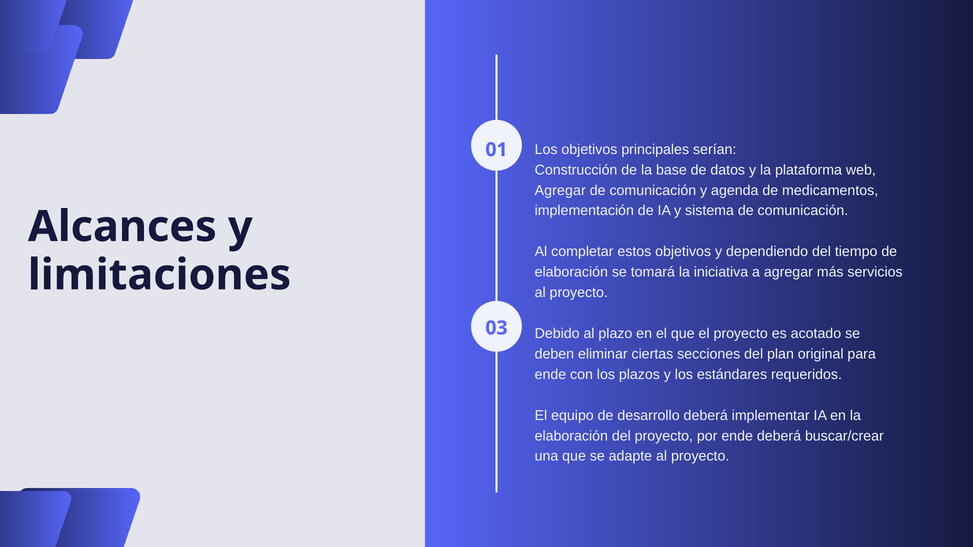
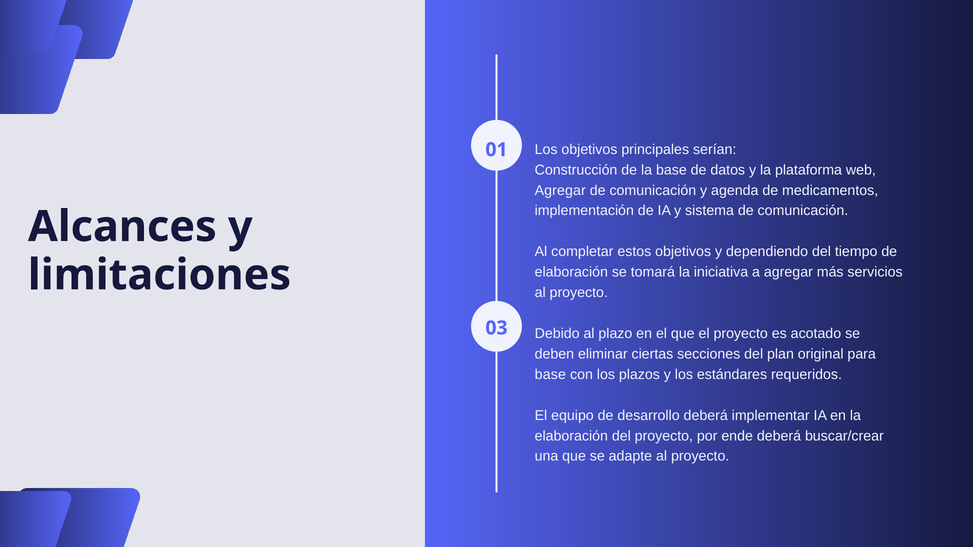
ende at (550, 375): ende -> base
